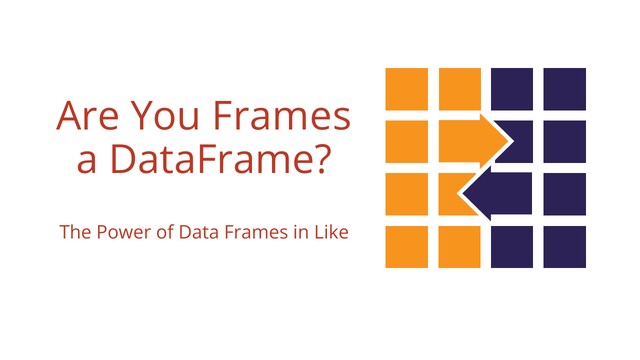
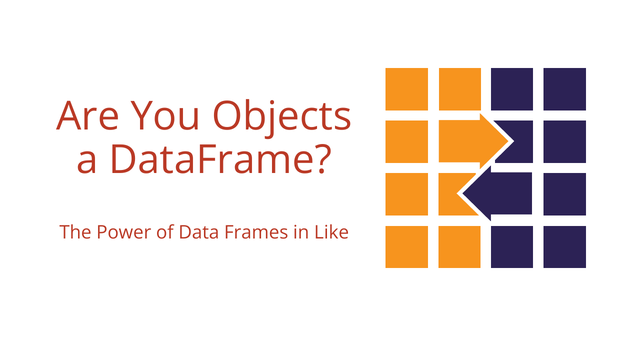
You Frames: Frames -> Objects
